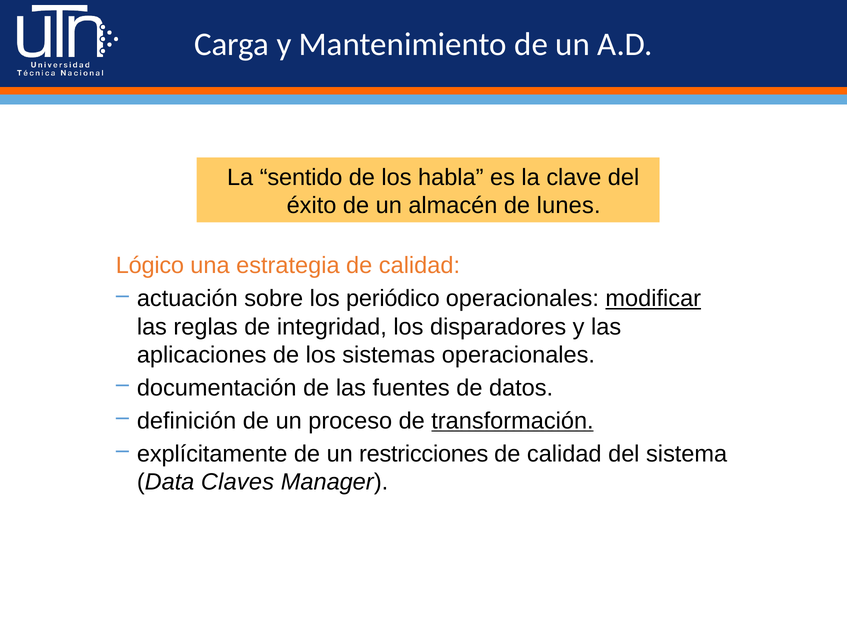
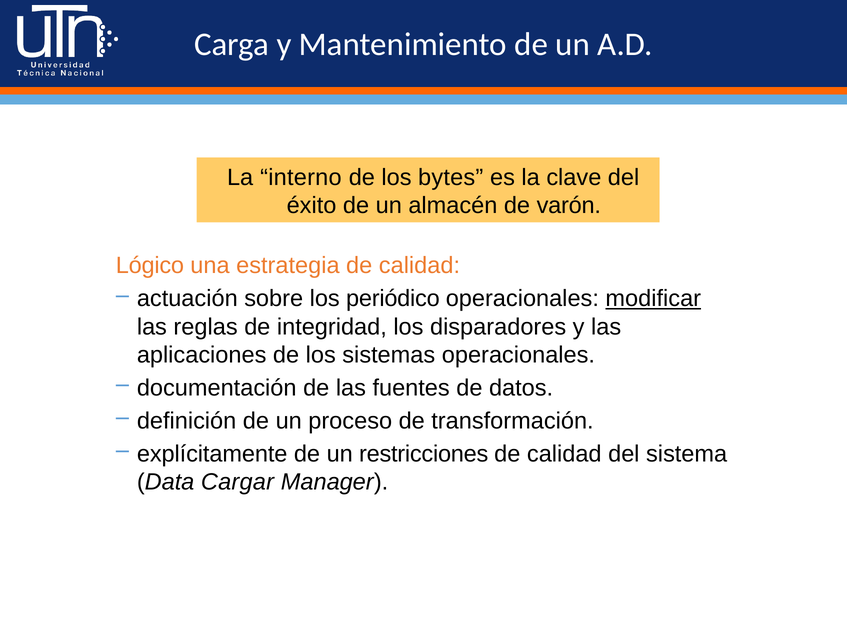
sentido: sentido -> interno
habla: habla -> bytes
lunes: lunes -> varón
transformación underline: present -> none
Claves: Claves -> Cargar
